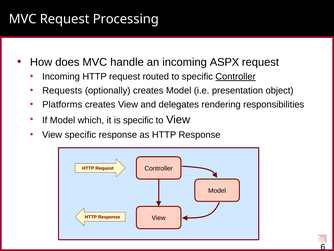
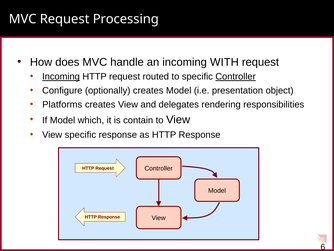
ASPX: ASPX -> WITH
Incoming at (61, 76) underline: none -> present
Requests: Requests -> Configure
is specific: specific -> contain
